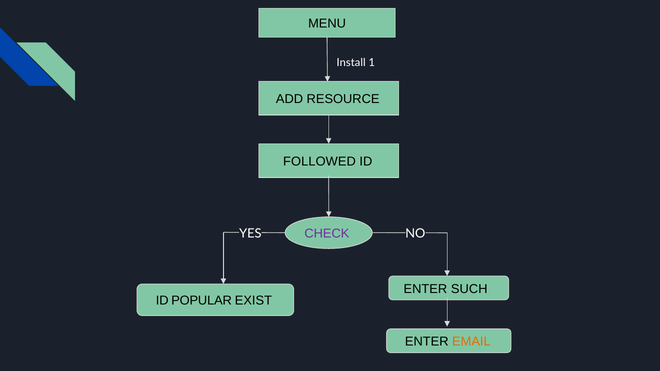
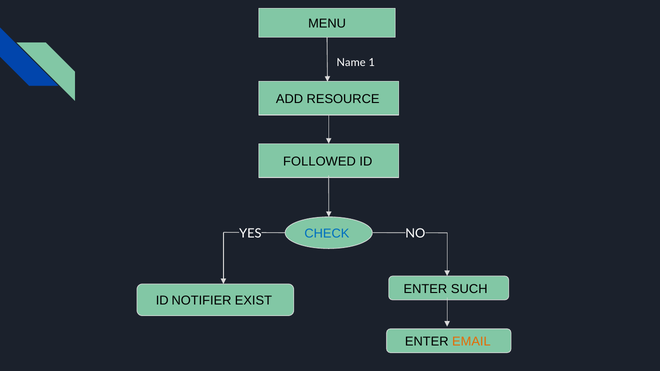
Install: Install -> Name
CHECK colour: purple -> blue
POPULAR: POPULAR -> NOTIFIER
